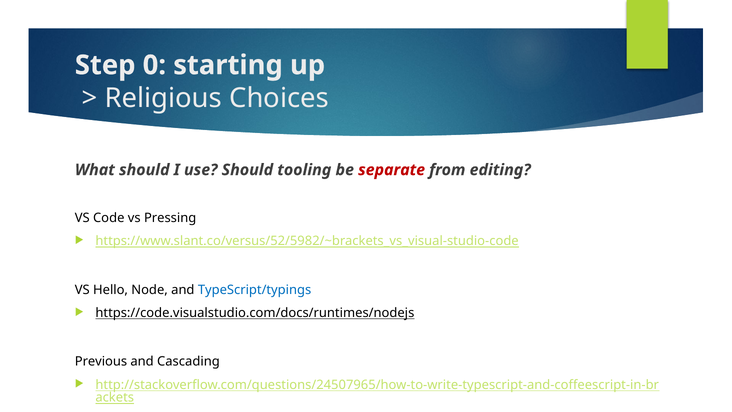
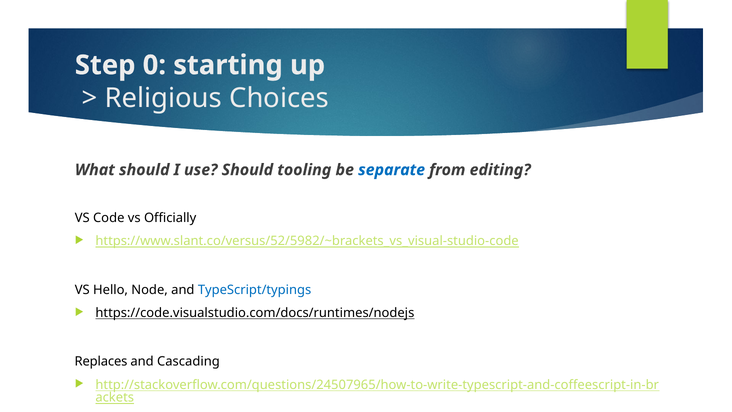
separate colour: red -> blue
Pressing: Pressing -> Officially
Previous: Previous -> Replaces
